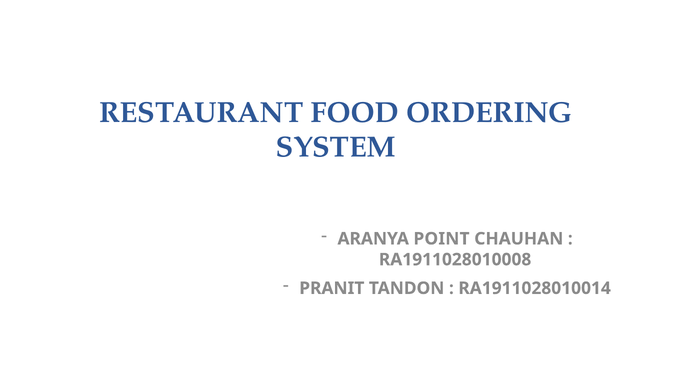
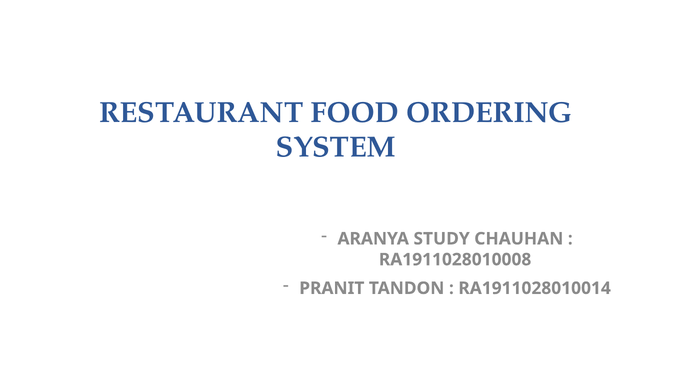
POINT: POINT -> STUDY
